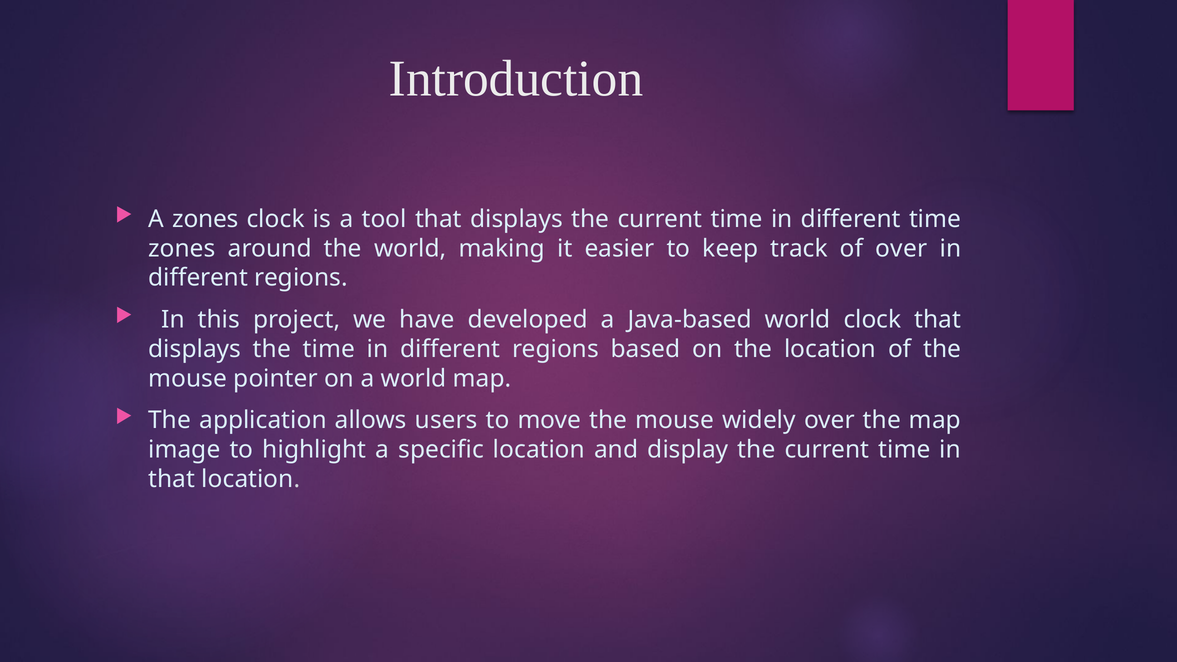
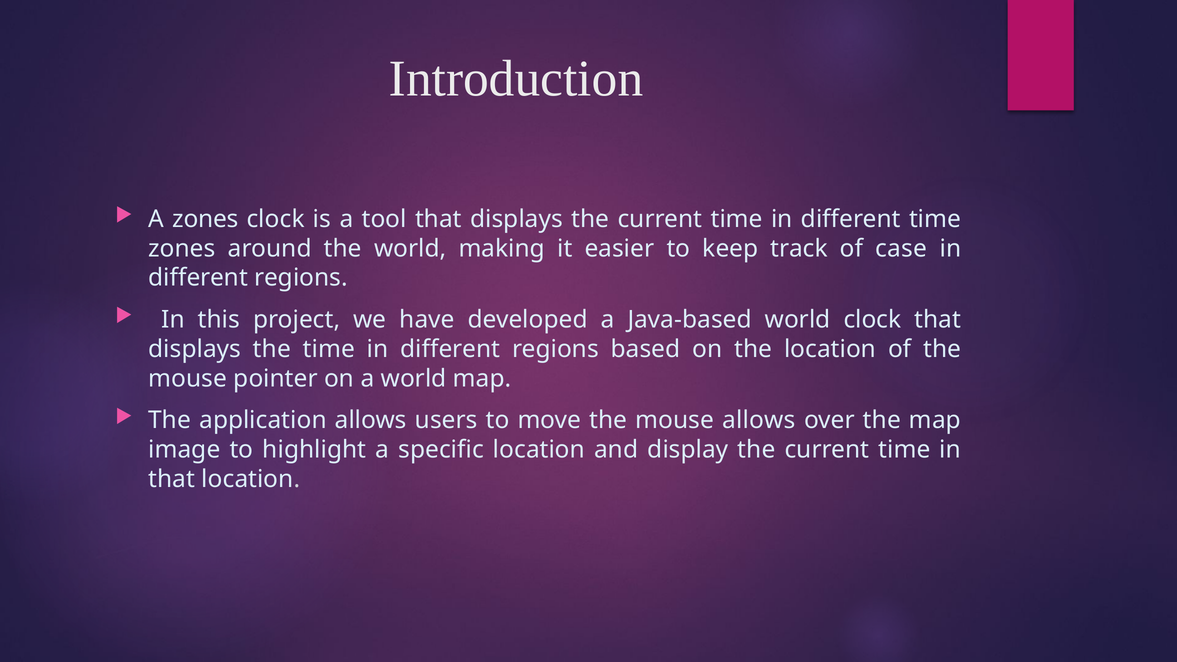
of over: over -> case
mouse widely: widely -> allows
